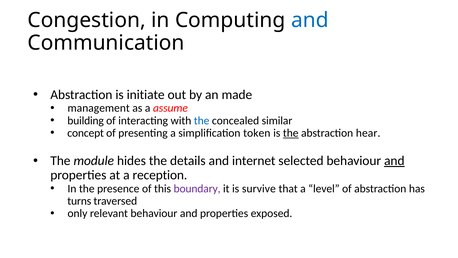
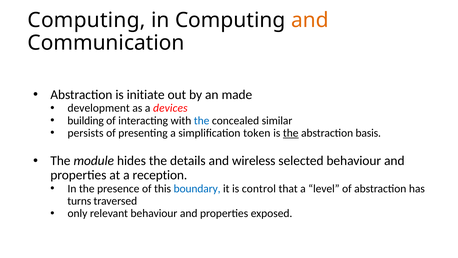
Congestion at (87, 20): Congestion -> Computing
and at (310, 20) colour: blue -> orange
management: management -> development
assume: assume -> devices
concept: concept -> persists
hear: hear -> basis
internet: internet -> wireless
and at (394, 161) underline: present -> none
boundary colour: purple -> blue
survive: survive -> control
